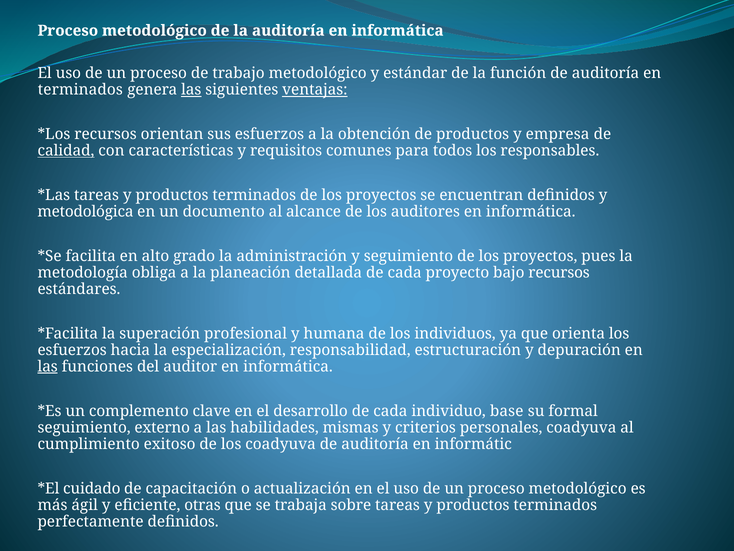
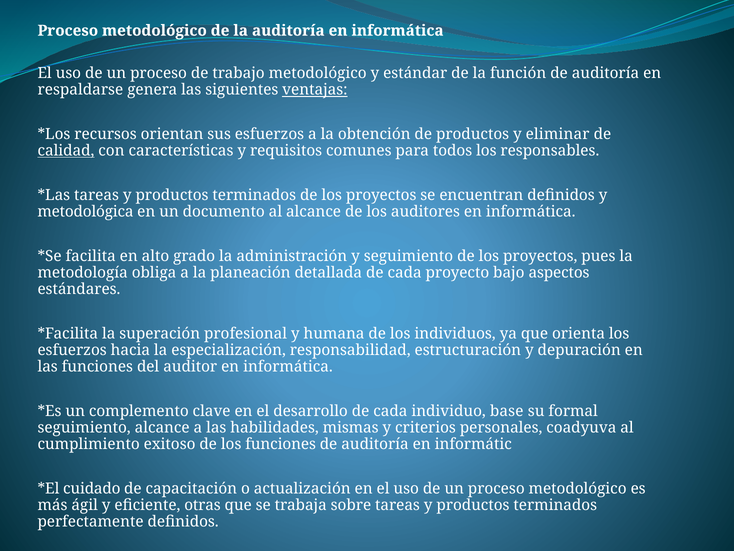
terminados at (80, 90): terminados -> respaldarse
las at (191, 90) underline: present -> none
empresa: empresa -> eliminar
bajo recursos: recursos -> aspectos
las at (48, 366) underline: present -> none
seguimiento externo: externo -> alcance
los coadyuva: coadyuva -> funciones
